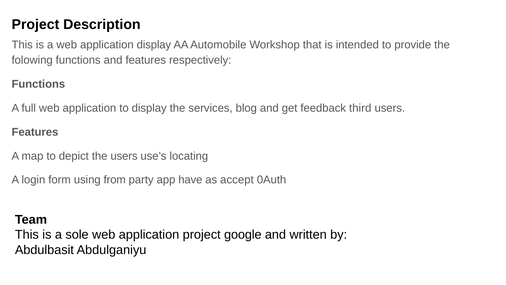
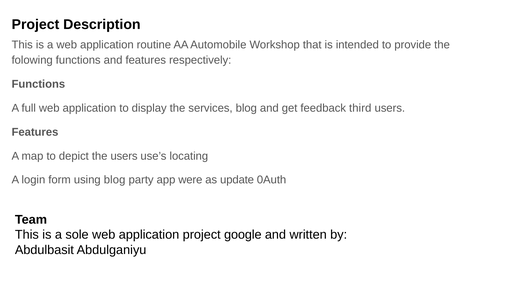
application display: display -> routine
using from: from -> blog
have: have -> were
accept: accept -> update
